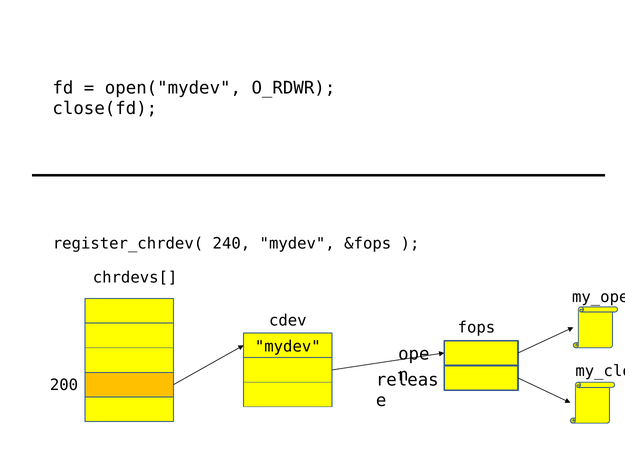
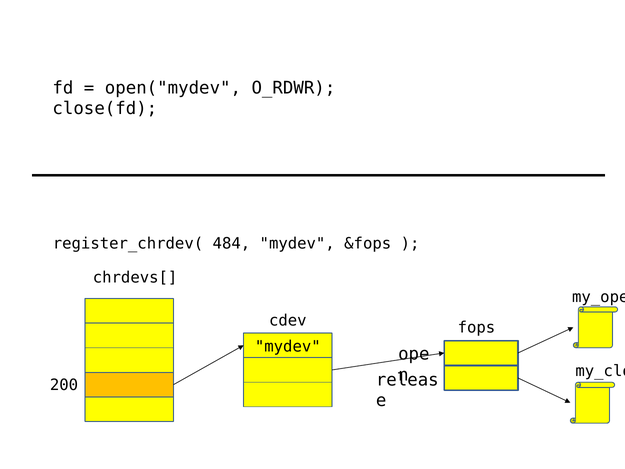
240: 240 -> 484
